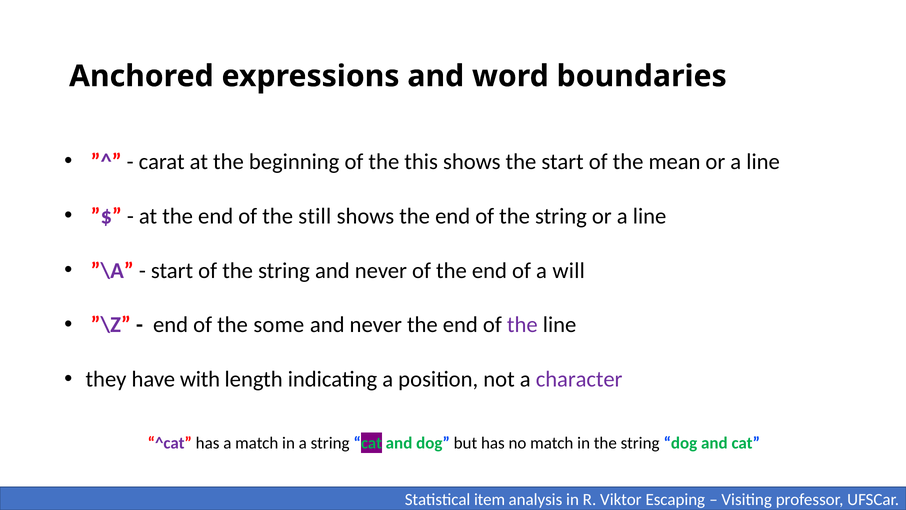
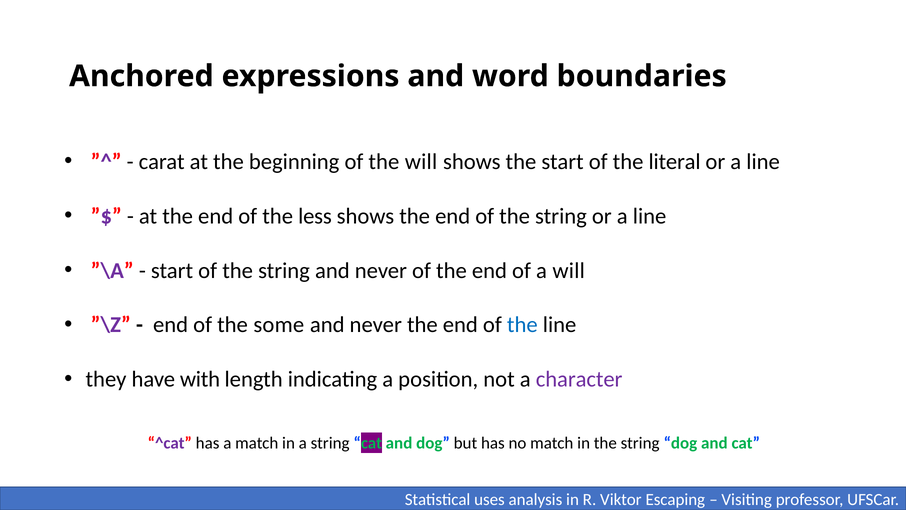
the this: this -> will
mean: mean -> literal
still: still -> less
the at (522, 325) colour: purple -> blue
item: item -> uses
